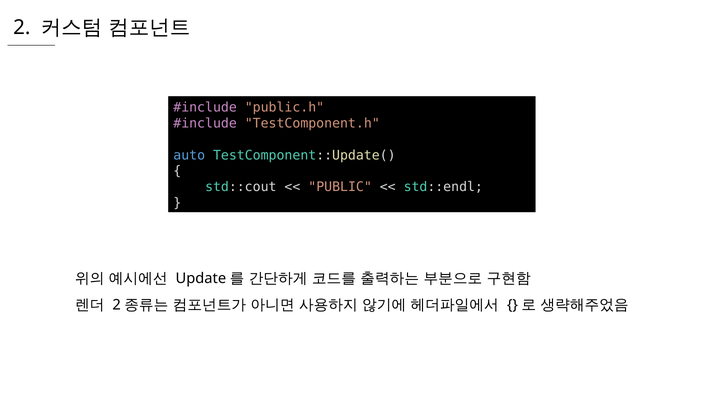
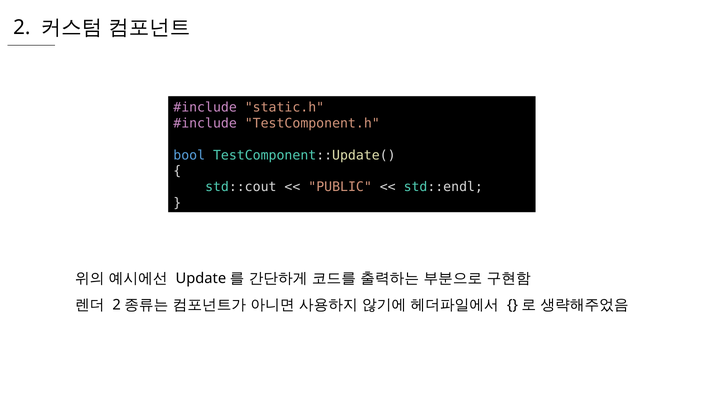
public.h: public.h -> static.h
auto: auto -> bool
